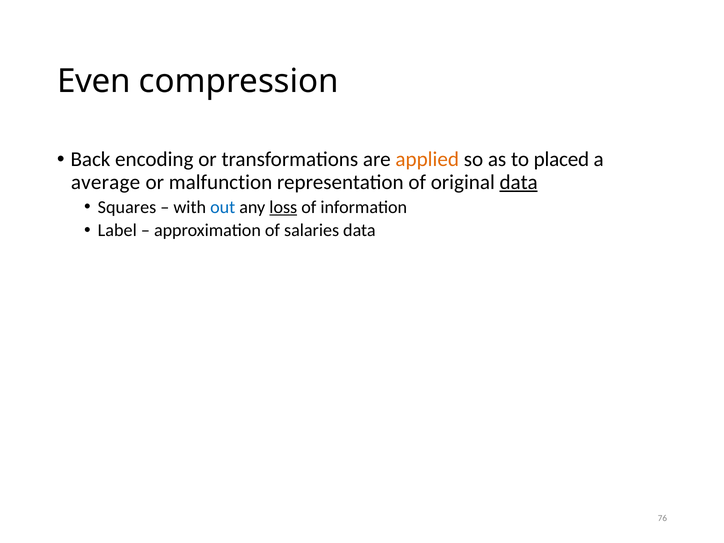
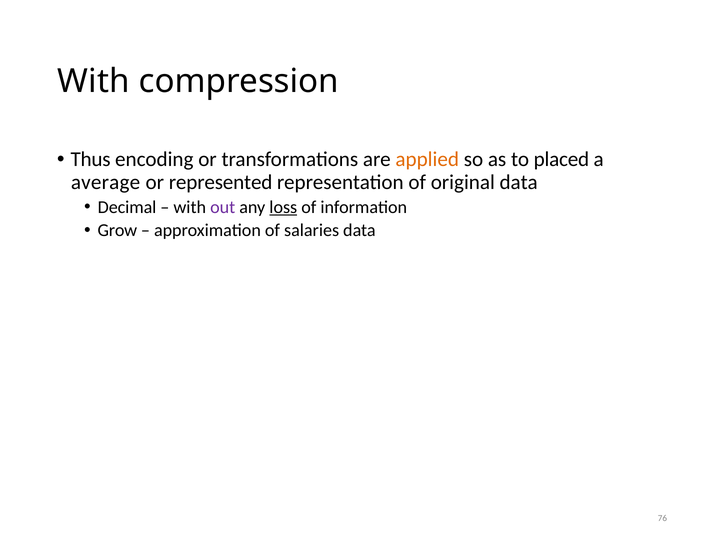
Even at (94, 81): Even -> With
Back: Back -> Thus
malfunction: malfunction -> represented
data at (519, 182) underline: present -> none
Squares: Squares -> Decimal
out colour: blue -> purple
Label: Label -> Grow
